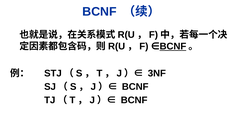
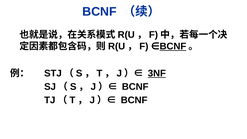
3NF underline: none -> present
